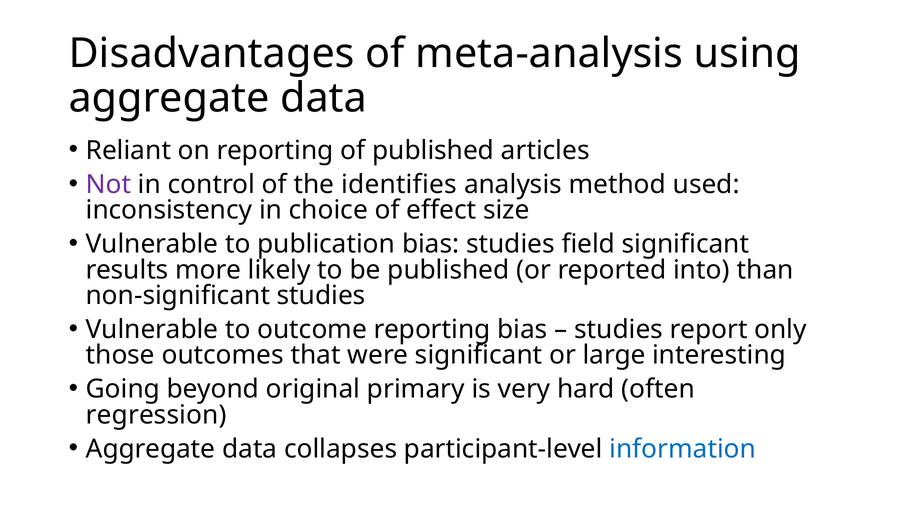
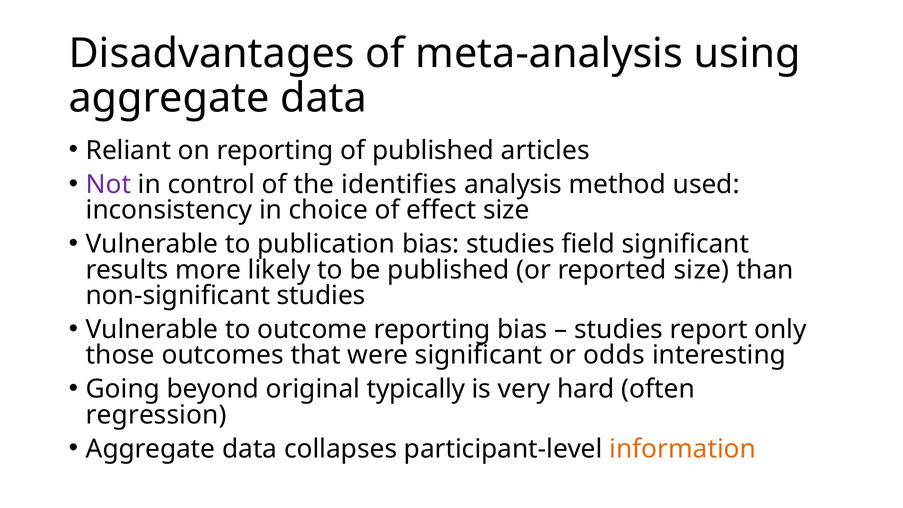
reported into: into -> size
large: large -> odds
primary: primary -> typically
information colour: blue -> orange
